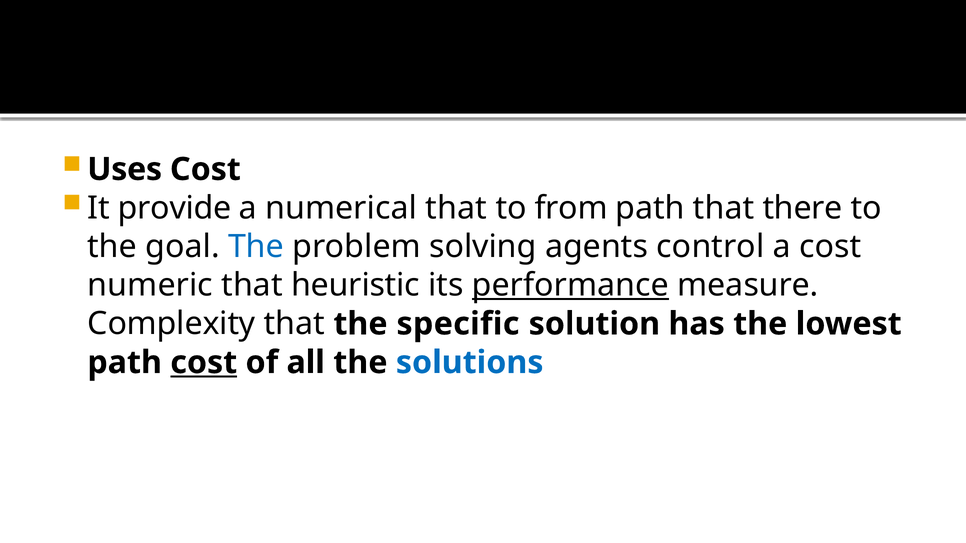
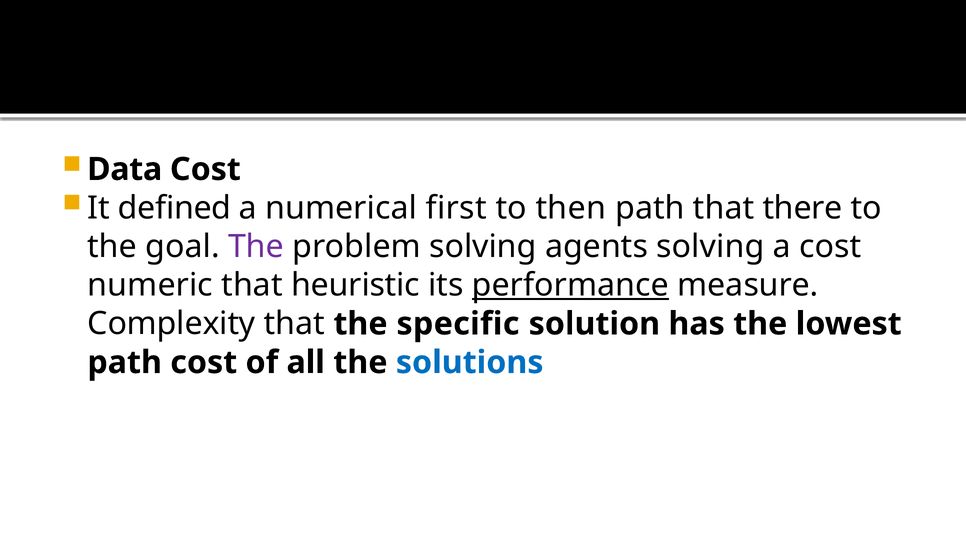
Uses: Uses -> Data
provide: provide -> defined
numerical that: that -> first
from: from -> then
The at (256, 247) colour: blue -> purple
agents control: control -> solving
cost at (204, 363) underline: present -> none
